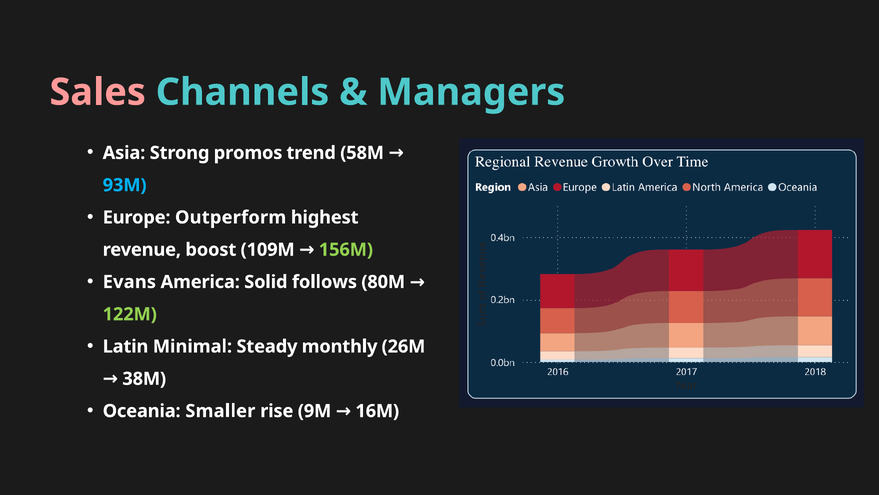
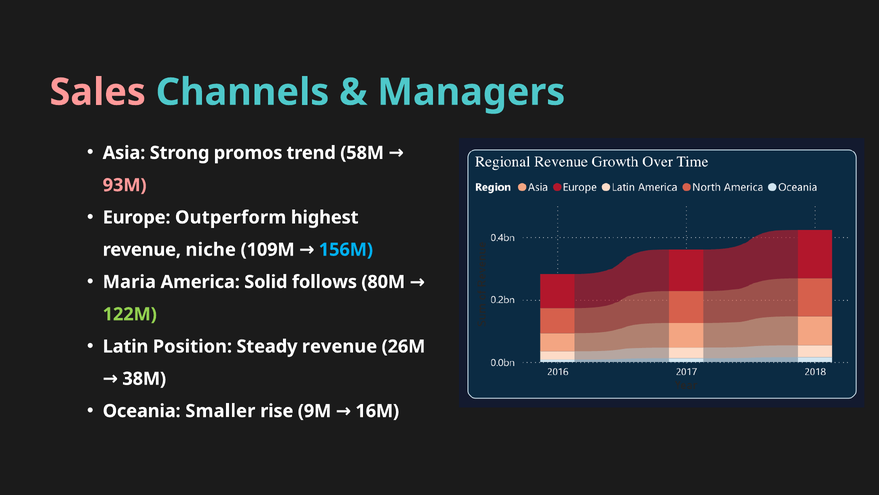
93M colour: light blue -> pink
boost: boost -> niche
156M colour: light green -> light blue
Evans: Evans -> Maria
Minimal: Minimal -> Position
Steady monthly: monthly -> revenue
